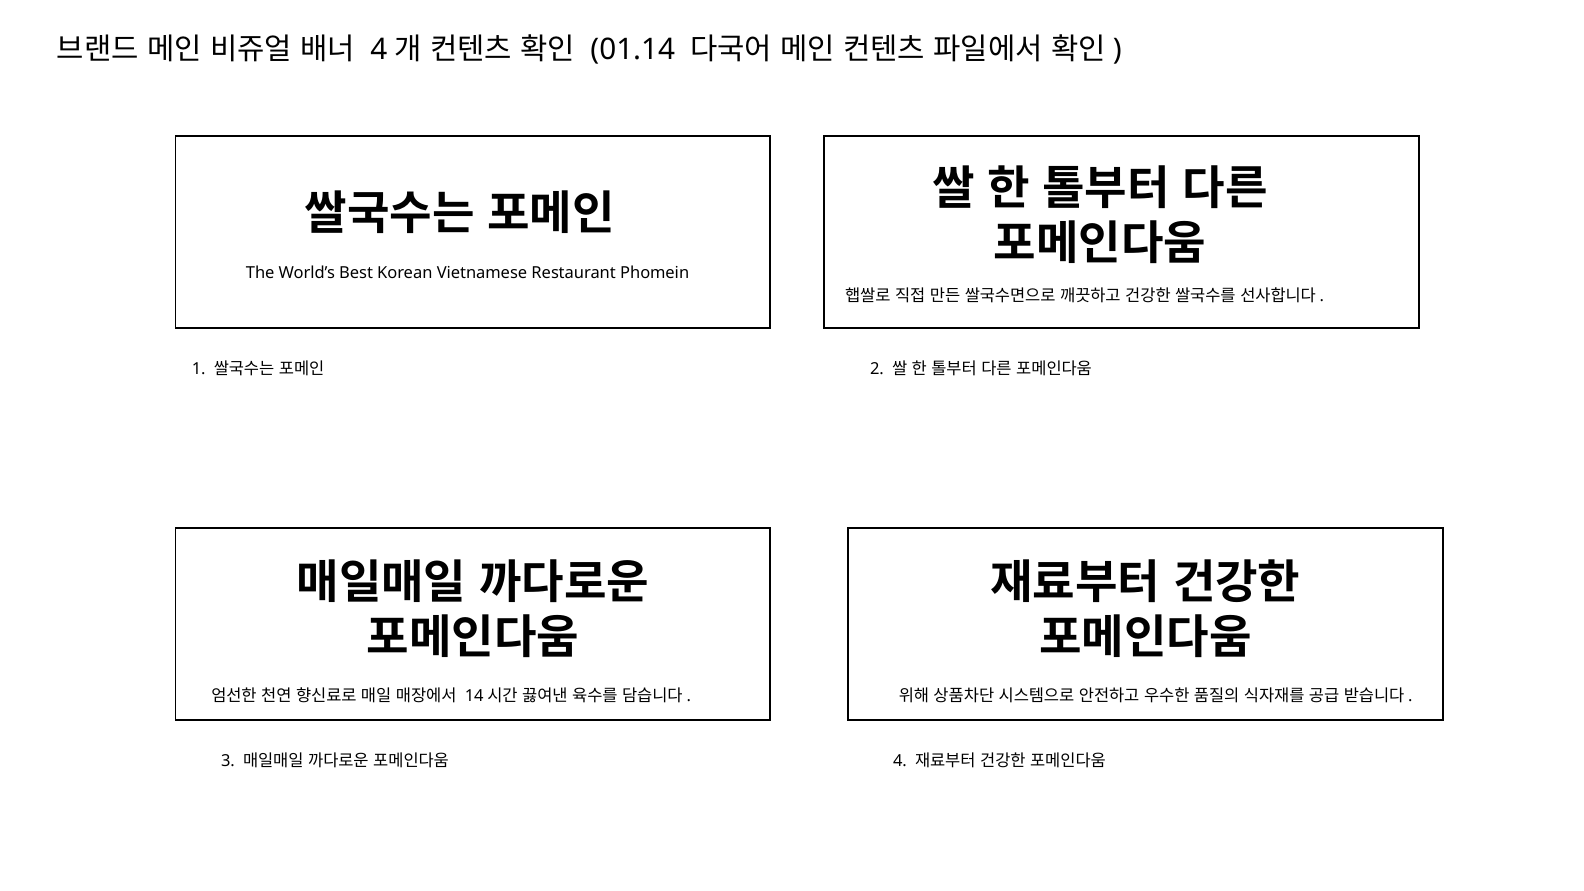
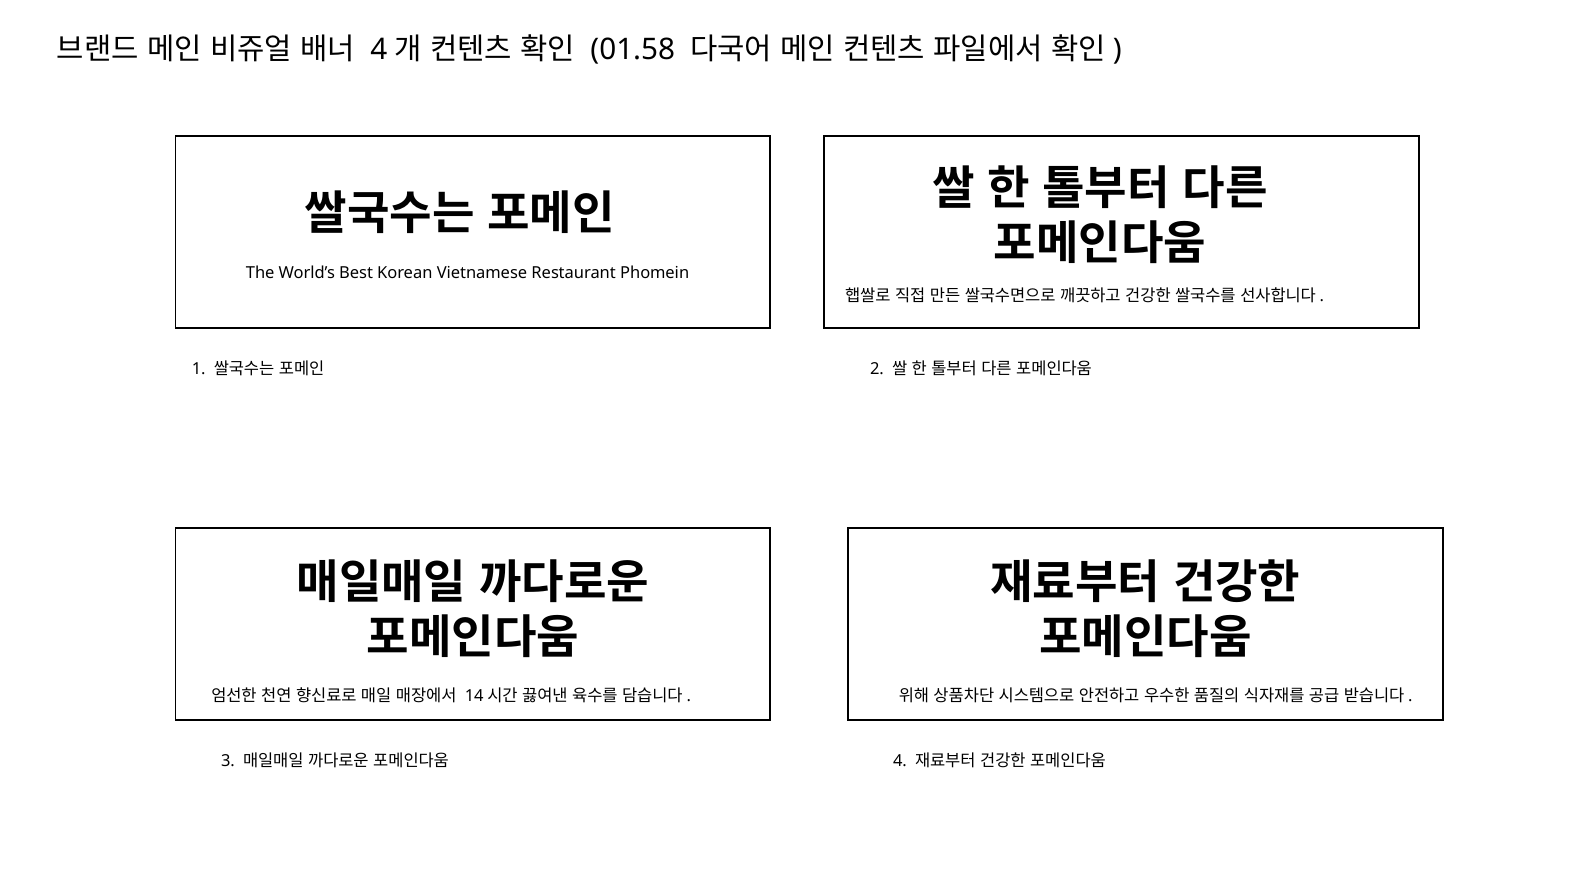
01.14: 01.14 -> 01.58
